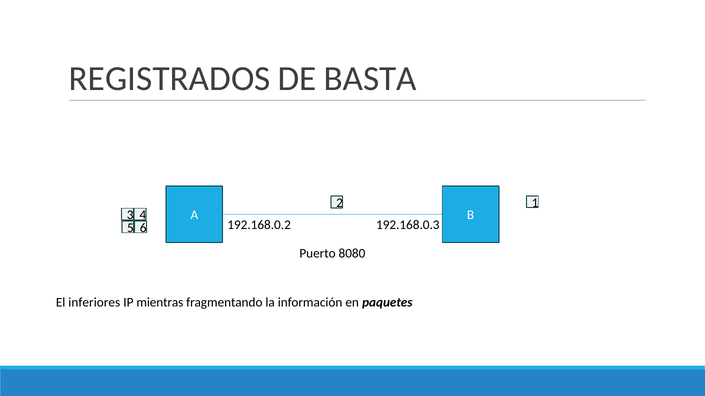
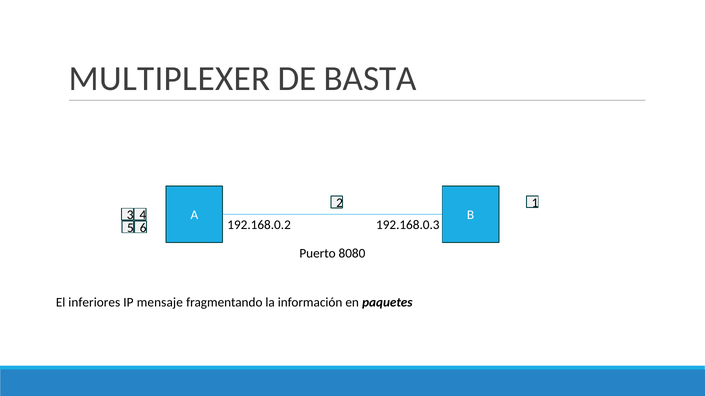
REGISTRADOS: REGISTRADOS -> MULTIPLEXER
mientras: mientras -> mensaje
